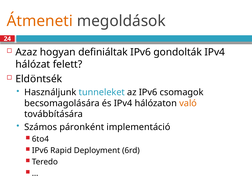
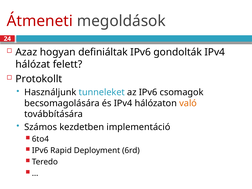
Átmeneti colour: orange -> red
Eldöntsék: Eldöntsék -> Protokollt
páronként: páronként -> kezdetben
